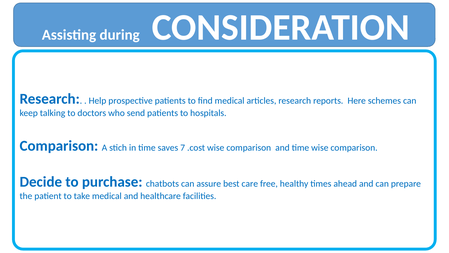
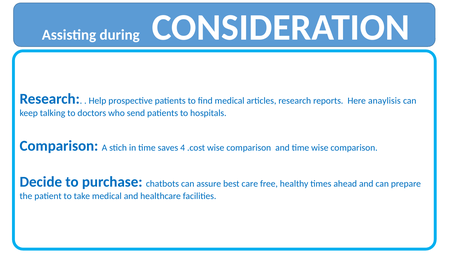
schemes: schemes -> anaylisis
7: 7 -> 4
